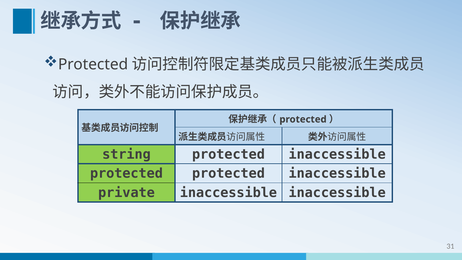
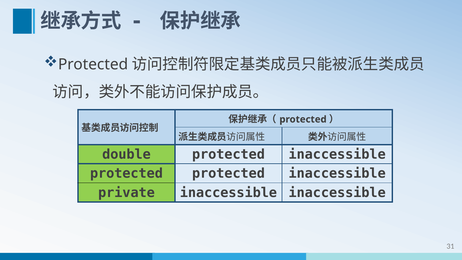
string: string -> double
